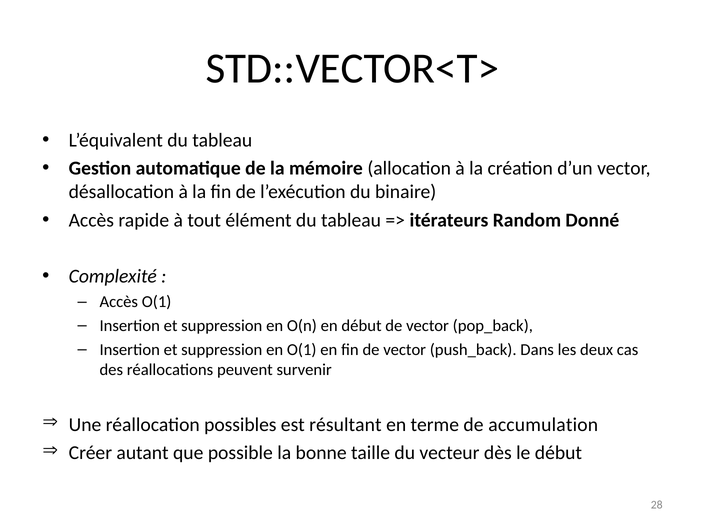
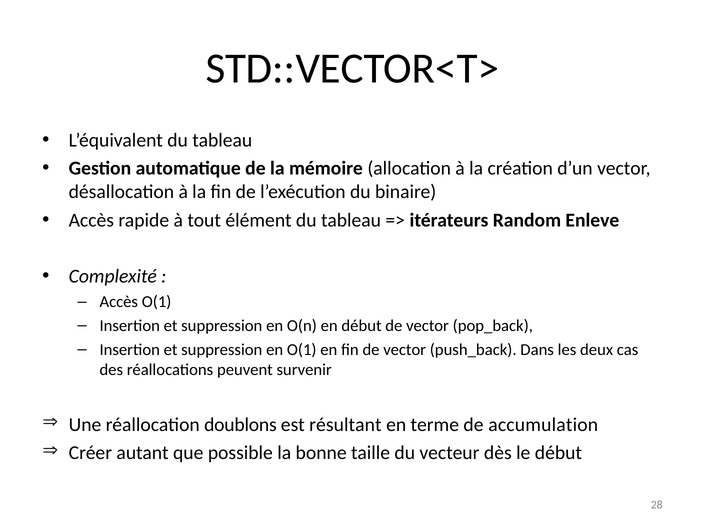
Donné: Donné -> Enleve
possibles: possibles -> doublons
